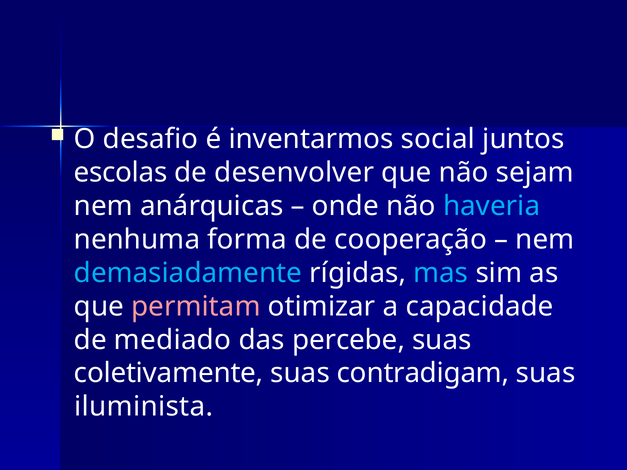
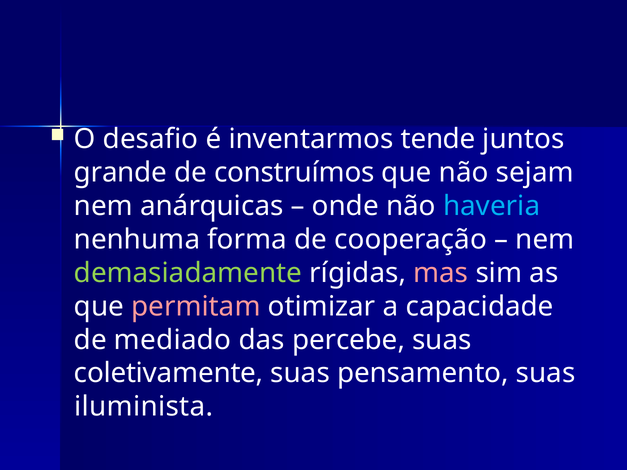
social: social -> tende
escolas: escolas -> grande
desenvolver: desenvolver -> construímos
demasiadamente colour: light blue -> light green
mas colour: light blue -> pink
contradigam: contradigam -> pensamento
